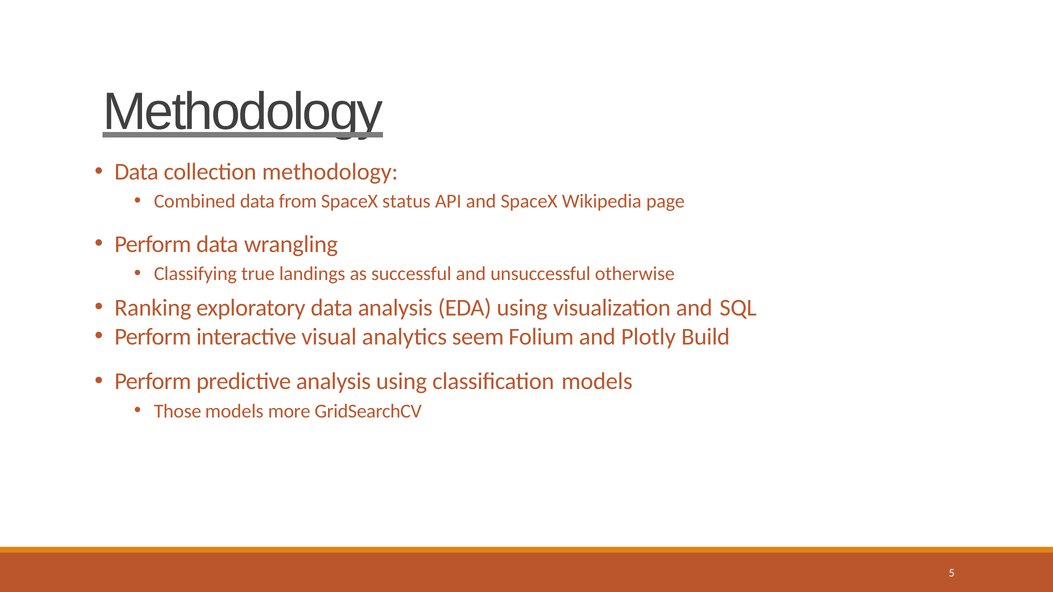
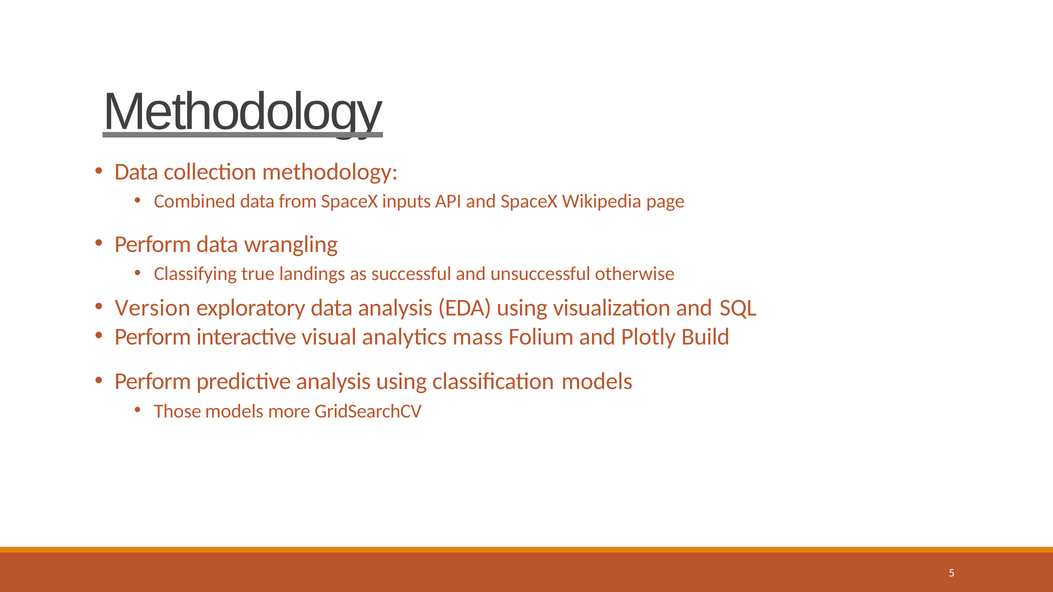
status: status -> inputs
Ranking: Ranking -> Version
seem: seem -> mass
